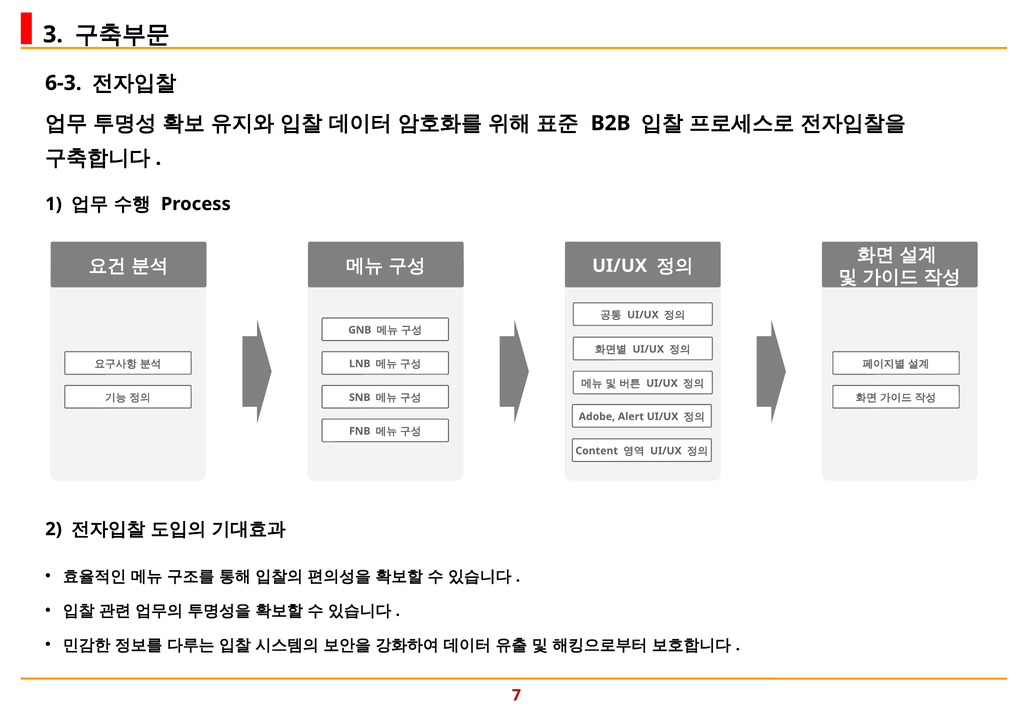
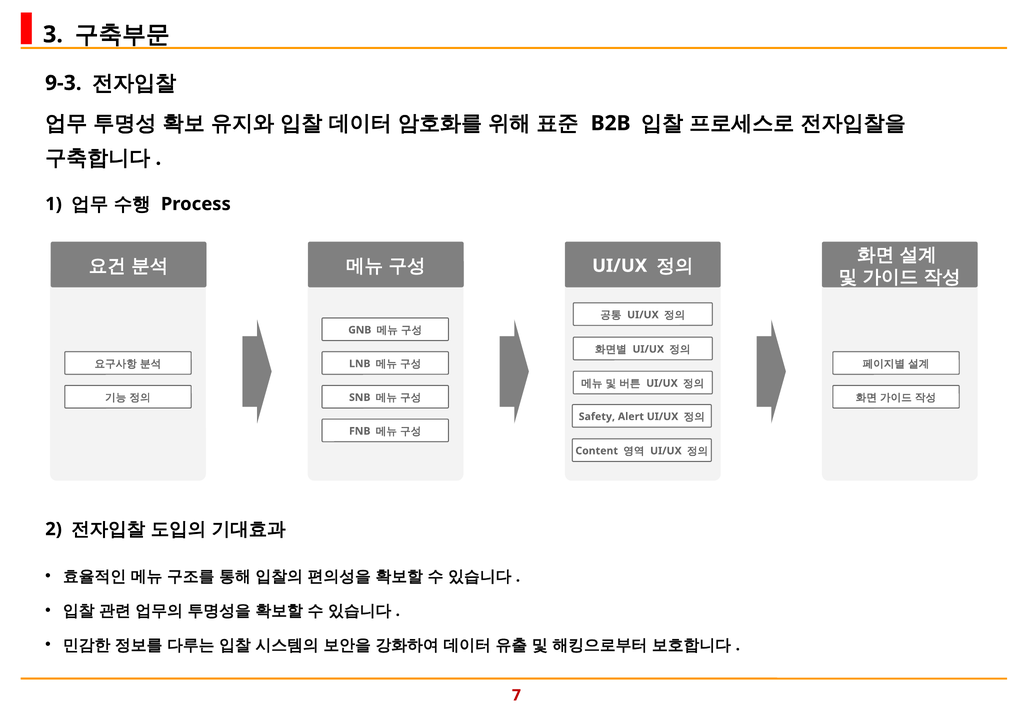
6-3: 6-3 -> 9-3
Adobe: Adobe -> Safety
